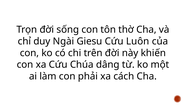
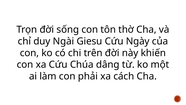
Luôn: Luôn -> Ngày
